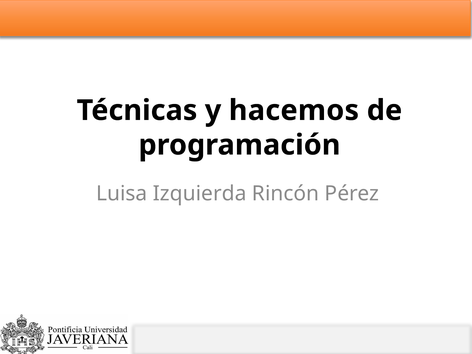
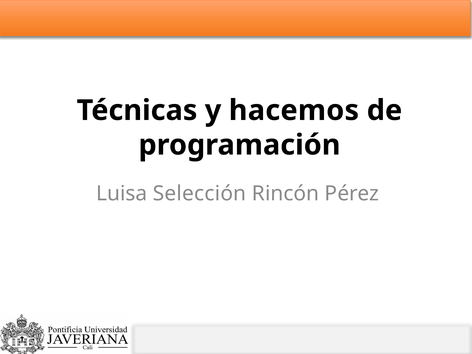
Izquierda: Izquierda -> Selección
